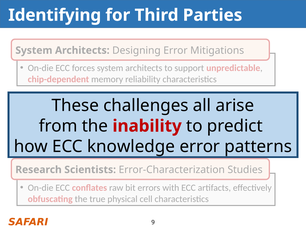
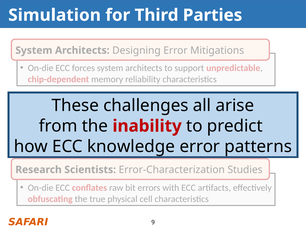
Identifying: Identifying -> Simulation
